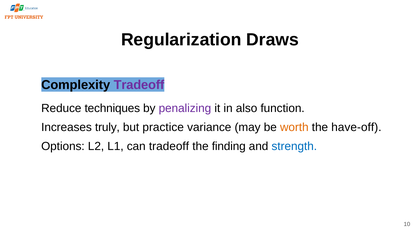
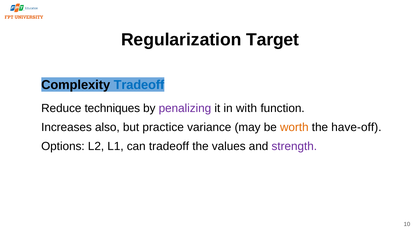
Draws: Draws -> Target
Tradeoff at (139, 85) colour: purple -> blue
also: also -> with
truly: truly -> also
finding: finding -> values
strength colour: blue -> purple
